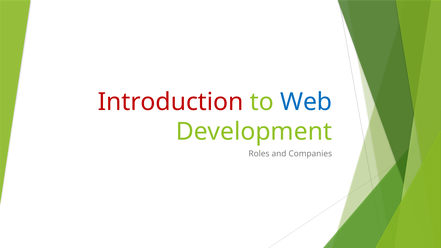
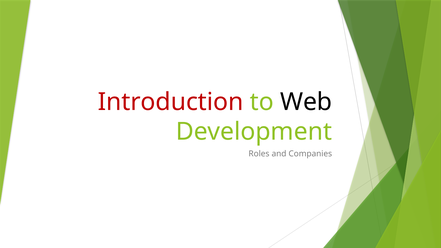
Web colour: blue -> black
